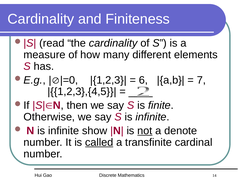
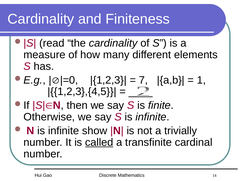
6: 6 -> 7
7: 7 -> 1
not underline: present -> none
denote: denote -> trivially
